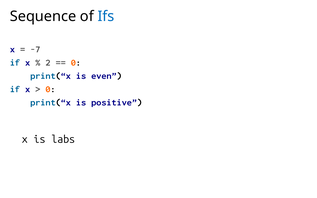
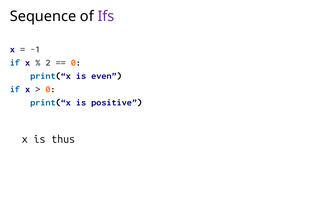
Ifs colour: blue -> purple
-7: -7 -> -1
labs: labs -> thus
